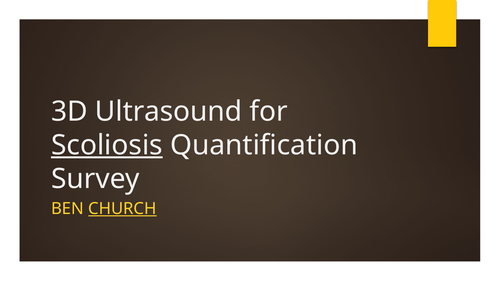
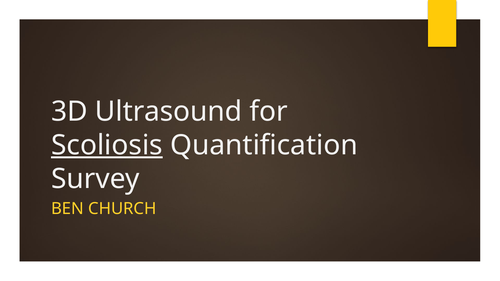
CHURCH underline: present -> none
